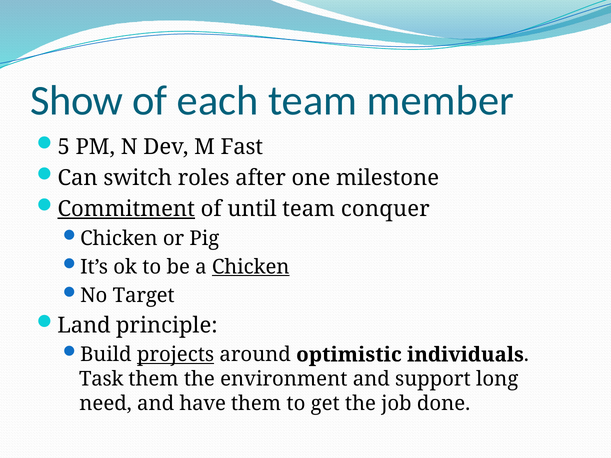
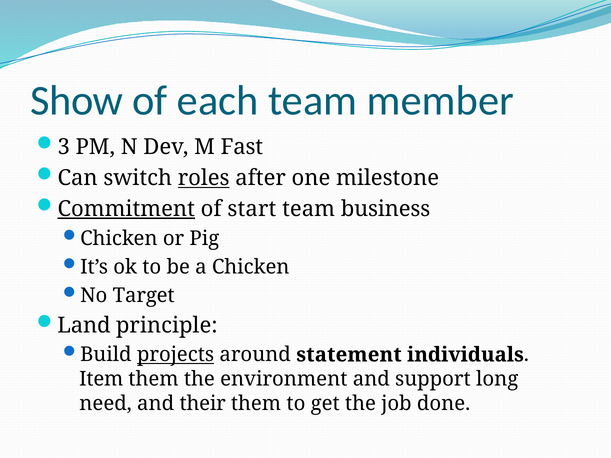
5: 5 -> 3
roles underline: none -> present
until: until -> start
conquer: conquer -> business
Chicken at (251, 267) underline: present -> none
optimistic: optimistic -> statement
Task: Task -> Item
have: have -> their
